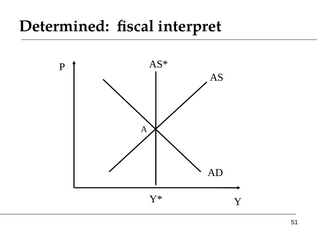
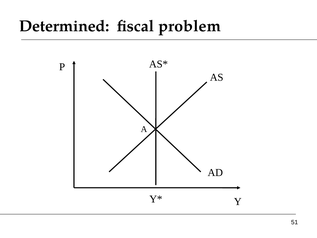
interpret: interpret -> problem
